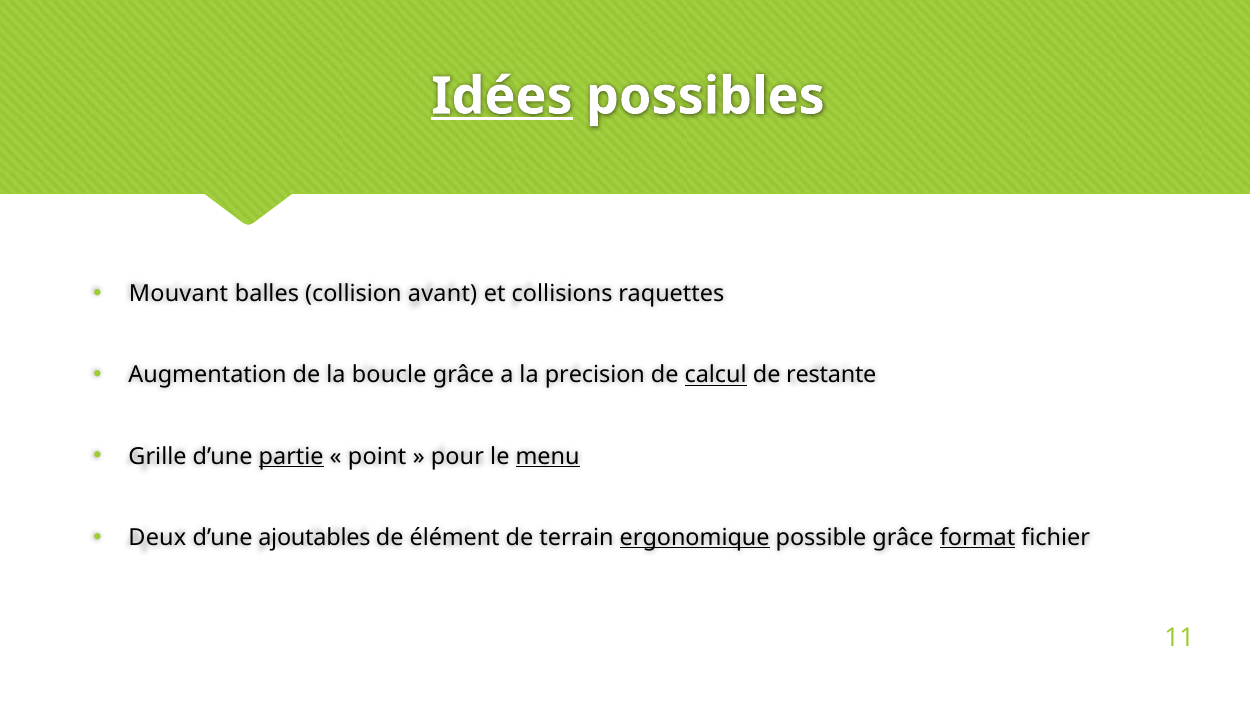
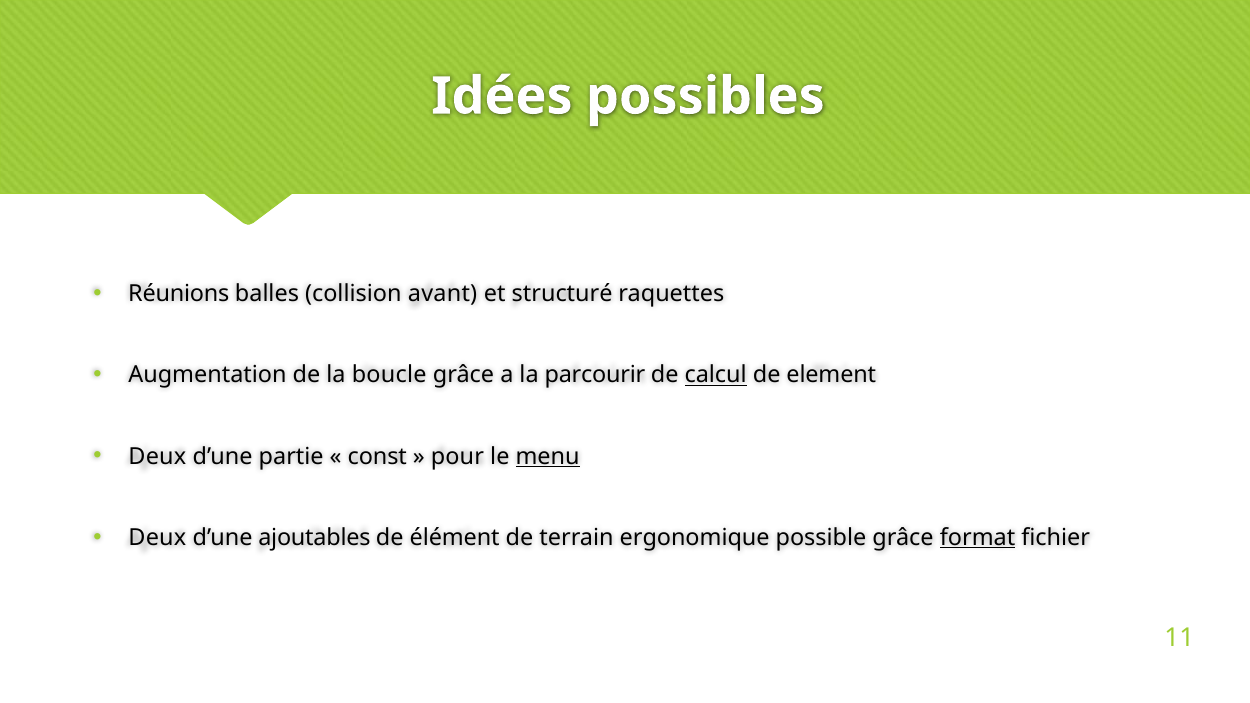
Idées underline: present -> none
Mouvant: Mouvant -> Réunions
collisions: collisions -> structuré
precision: precision -> parcourir
restante: restante -> element
Grille at (158, 457): Grille -> Deux
partie underline: present -> none
point: point -> const
ergonomique underline: present -> none
